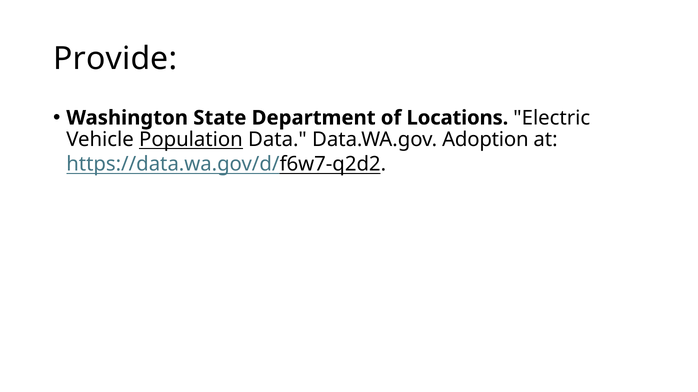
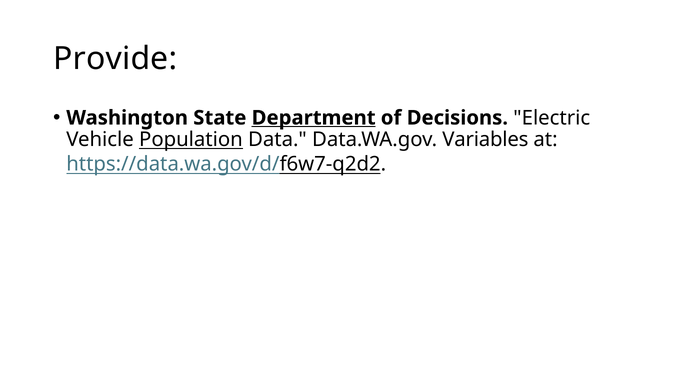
Department underline: none -> present
Locations: Locations -> Decisions
Adoption: Adoption -> Variables
